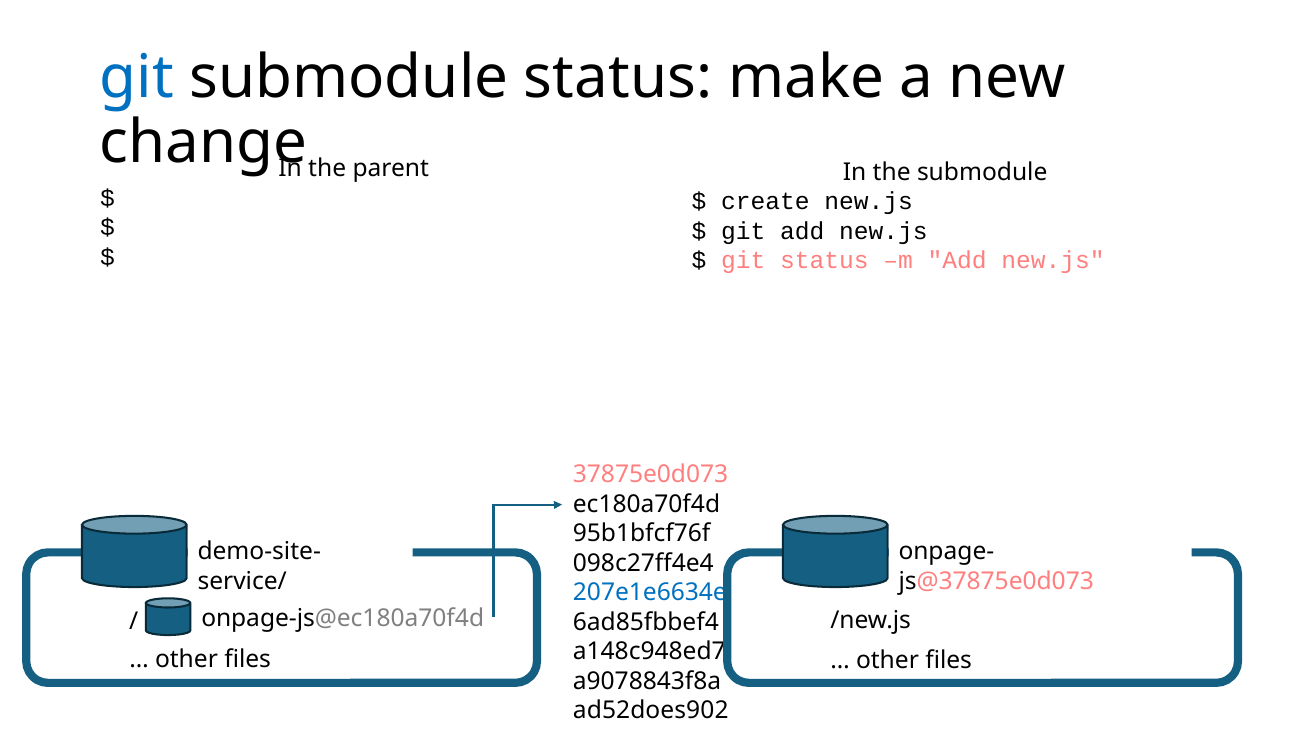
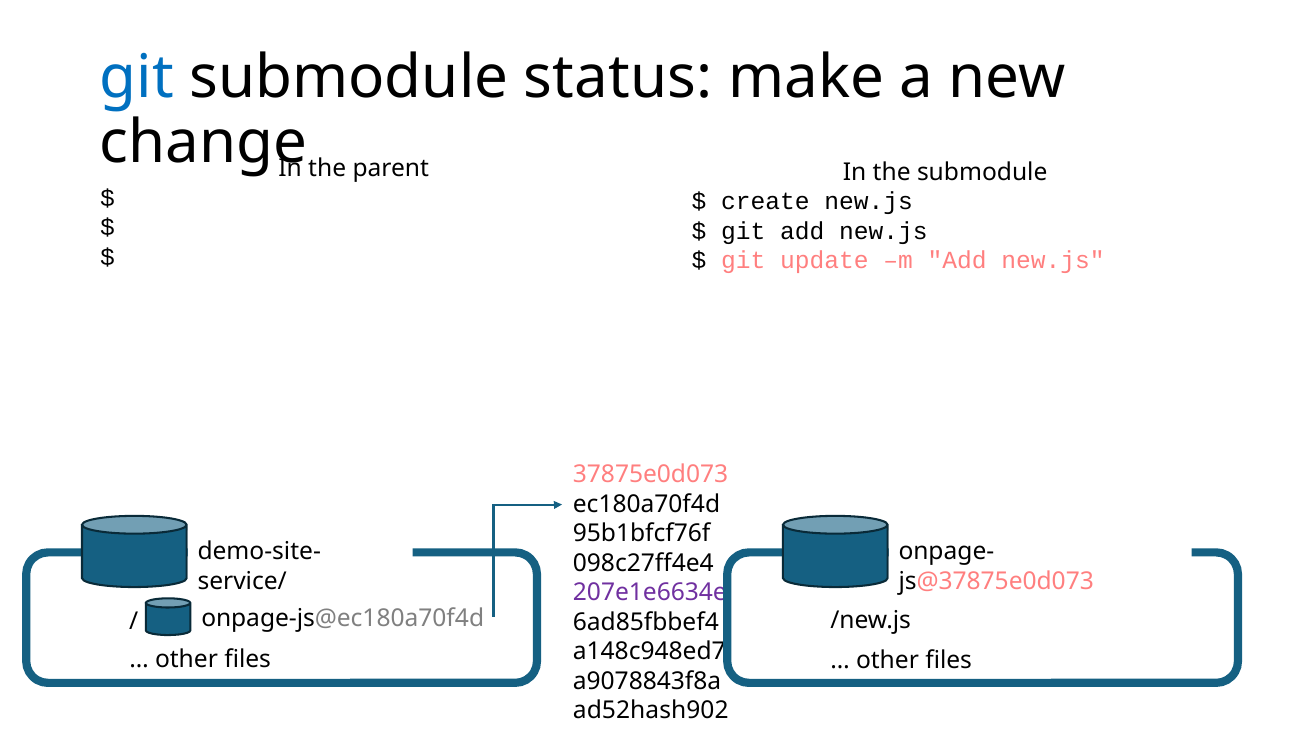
git status: status -> update
207e1e6634e colour: blue -> purple
ad52does902: ad52does902 -> ad52hash902
